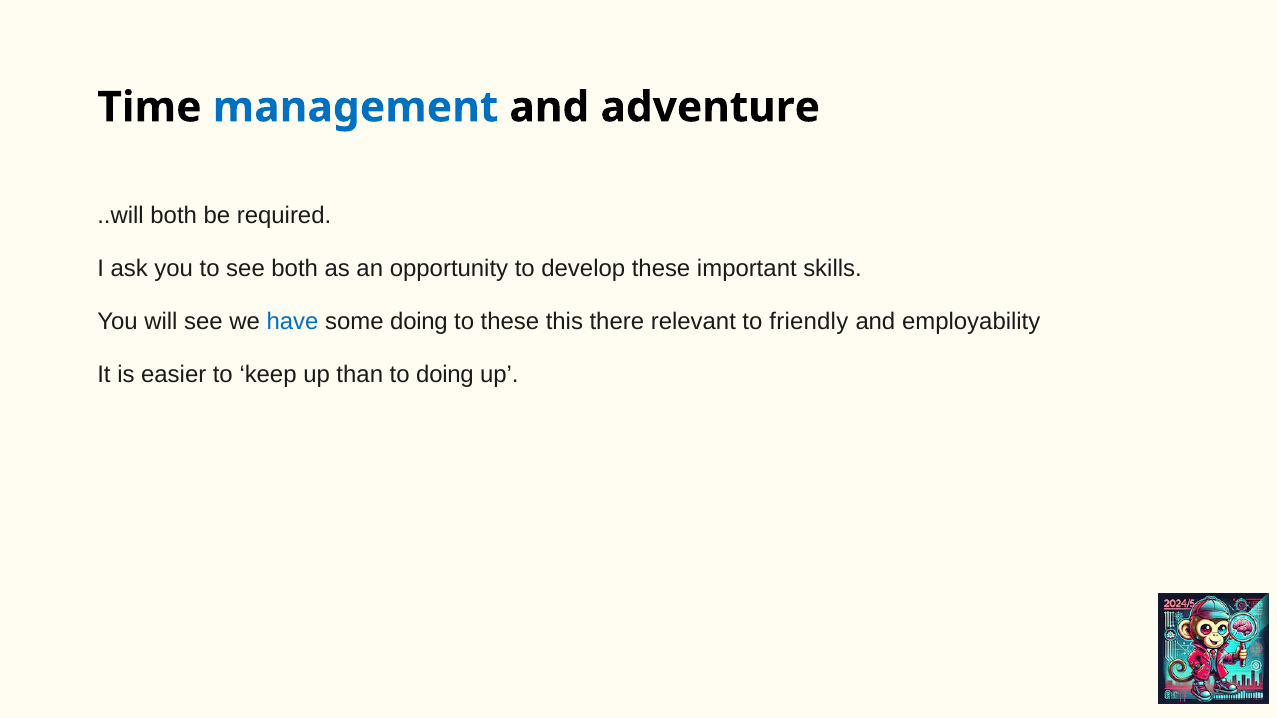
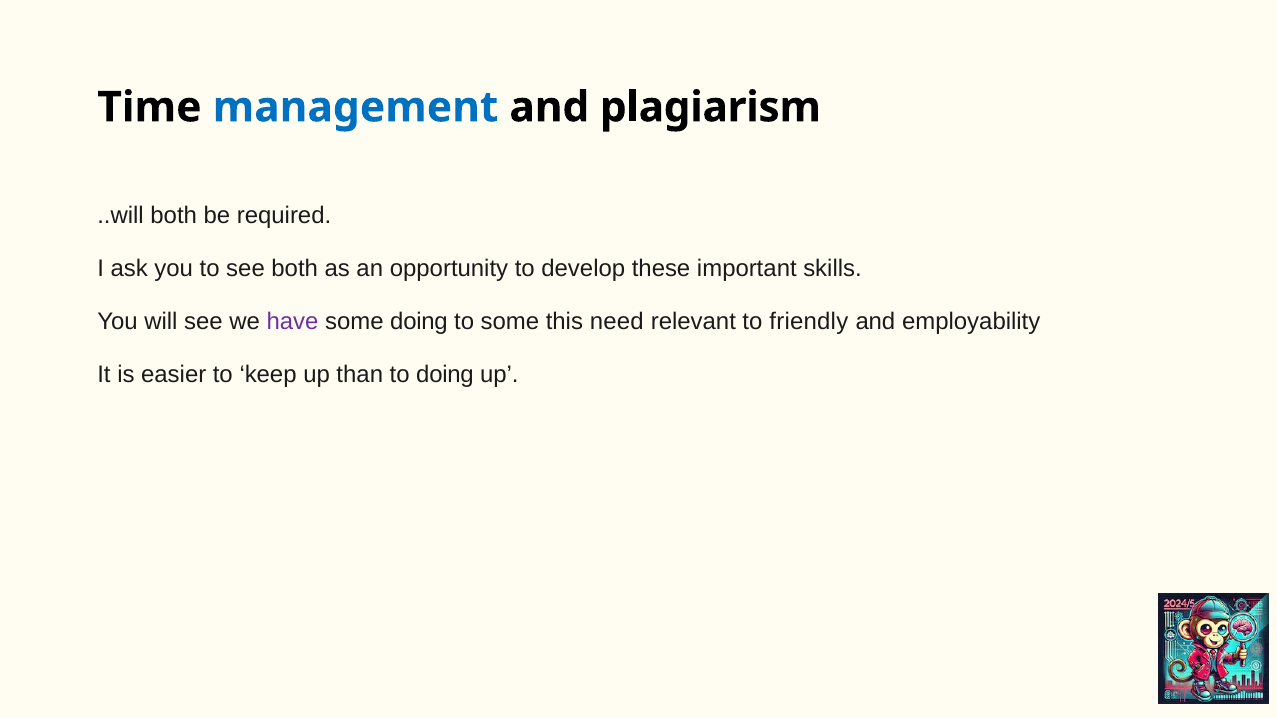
adventure: adventure -> plagiarism
have colour: blue -> purple
to these: these -> some
there: there -> need
